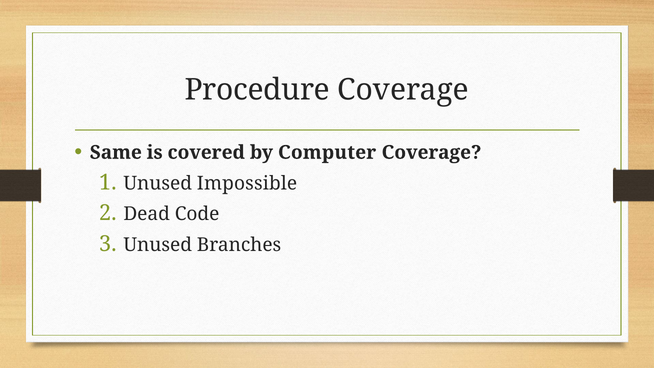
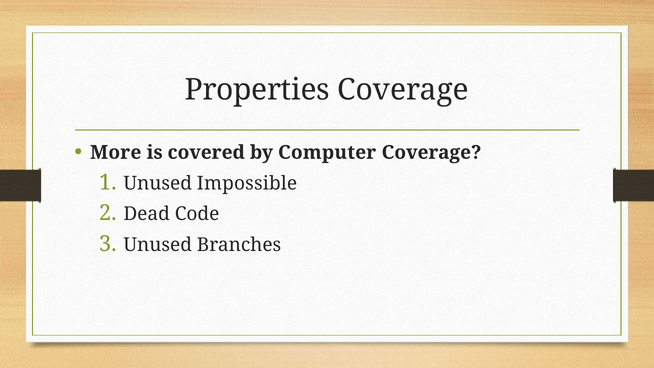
Procedure: Procedure -> Properties
Same: Same -> More
